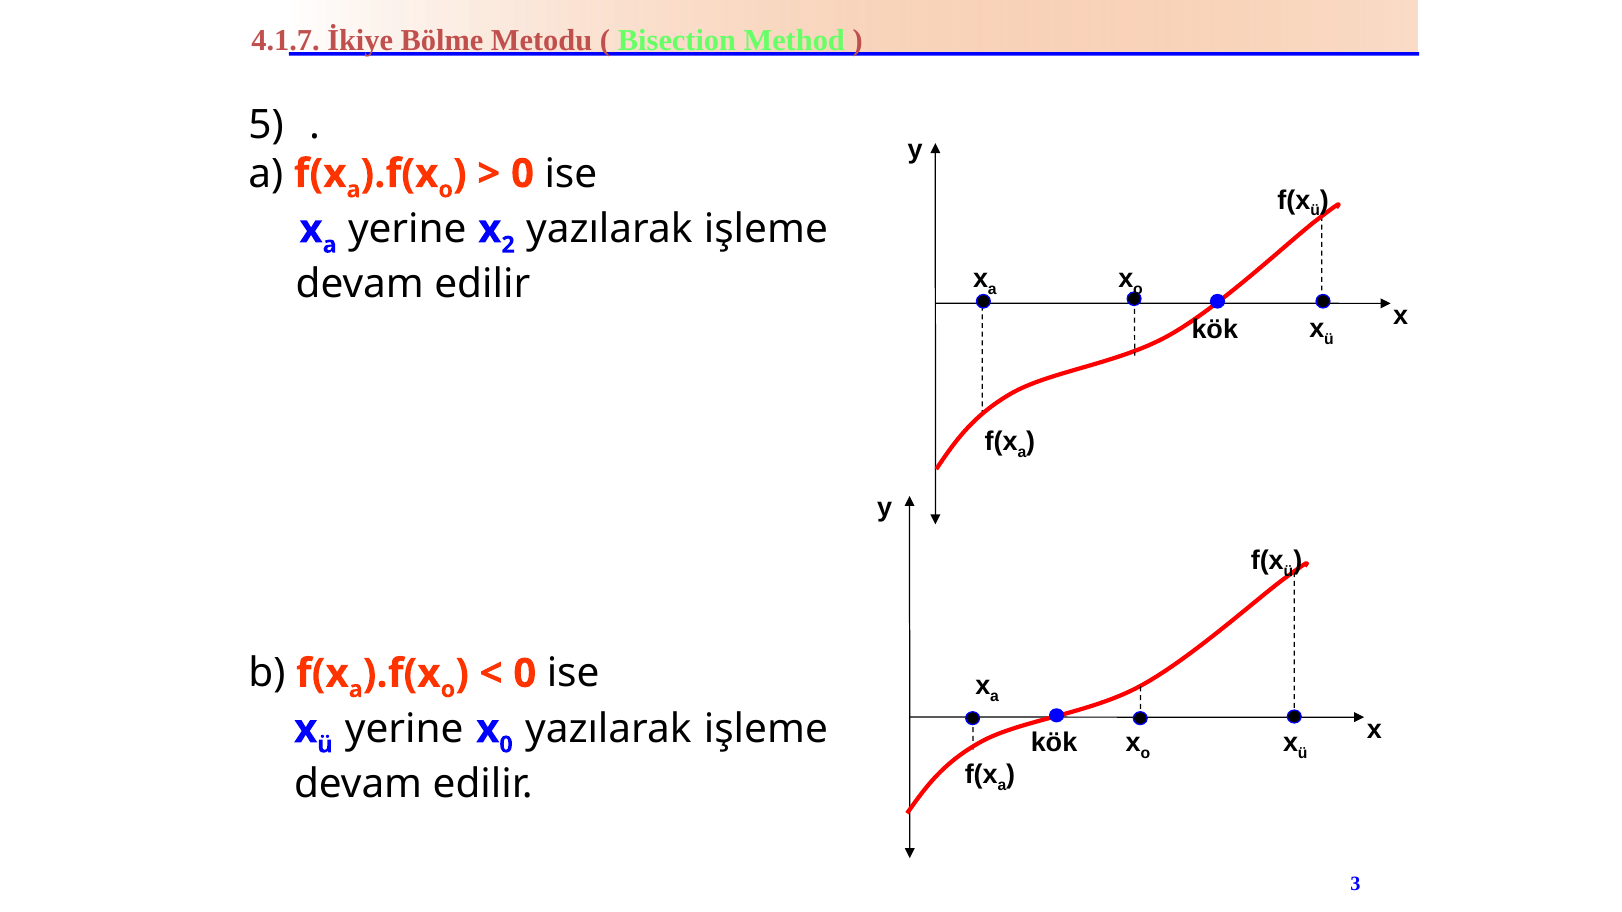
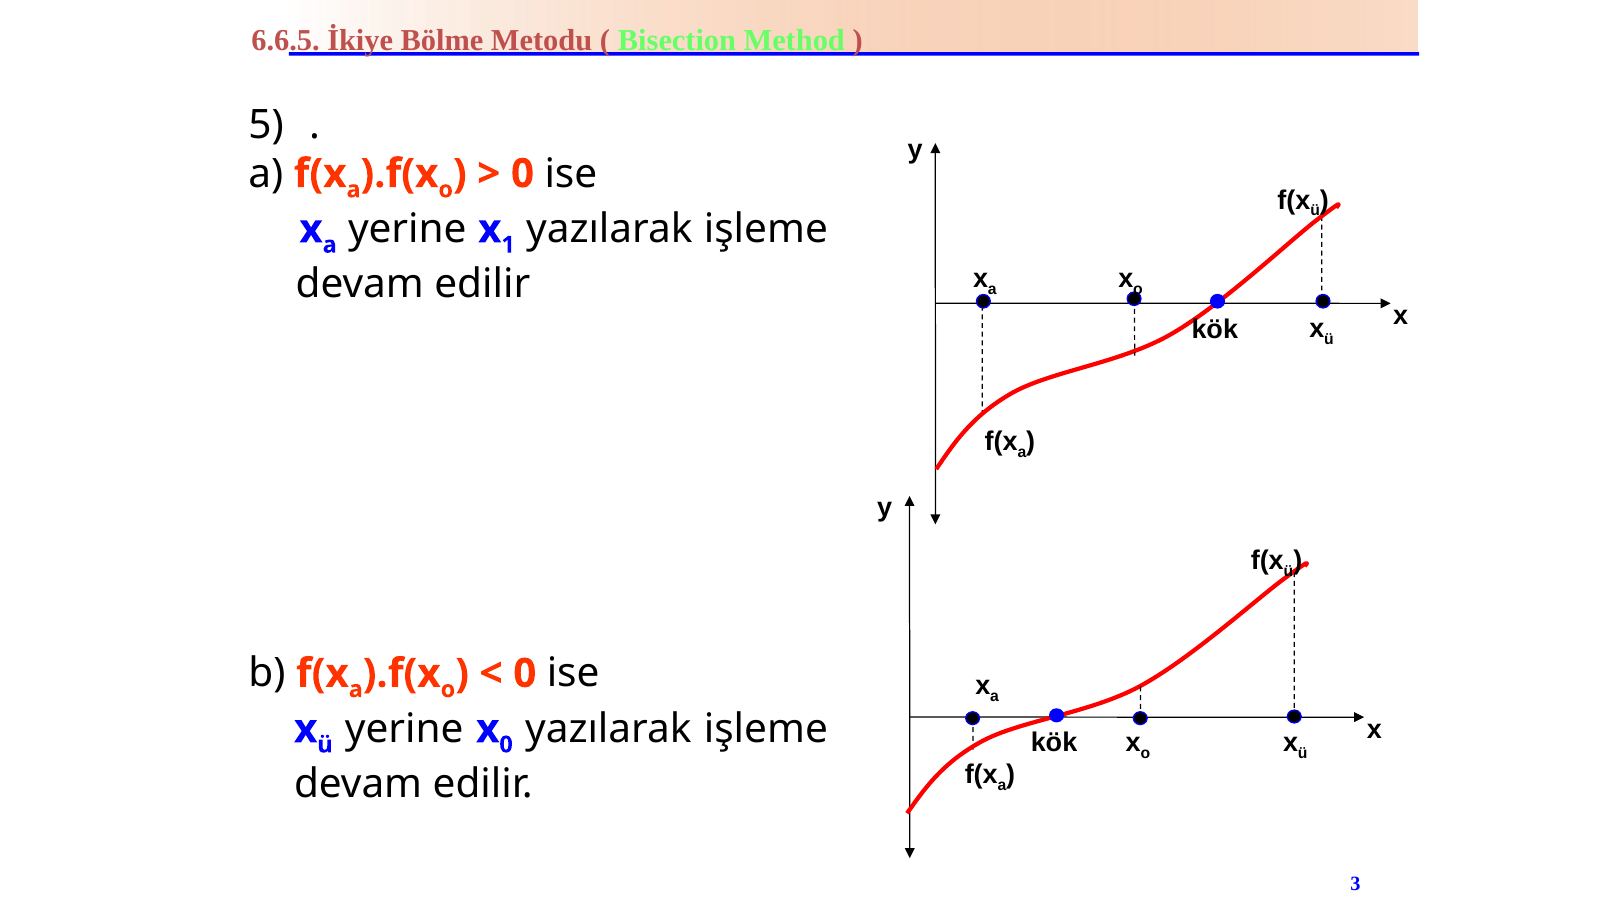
4.1.7: 4.1.7 -> 6.6.5
2: 2 -> 1
